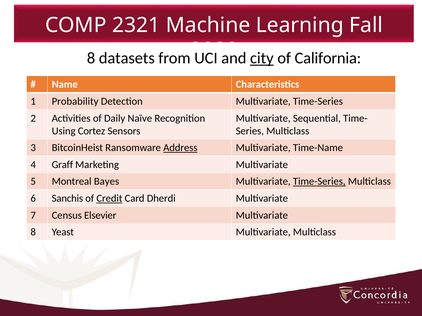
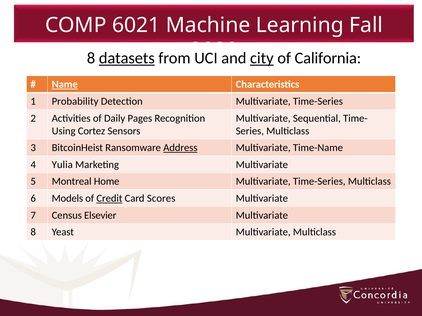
2321: 2321 -> 6021
datasets underline: none -> present
Name underline: none -> present
Naïve: Naïve -> Pages
Graff: Graff -> Yulia
Bayes: Bayes -> Home
Time-Series at (319, 182) underline: present -> none
Sanchis: Sanchis -> Models
Dherdi: Dherdi -> Scores
